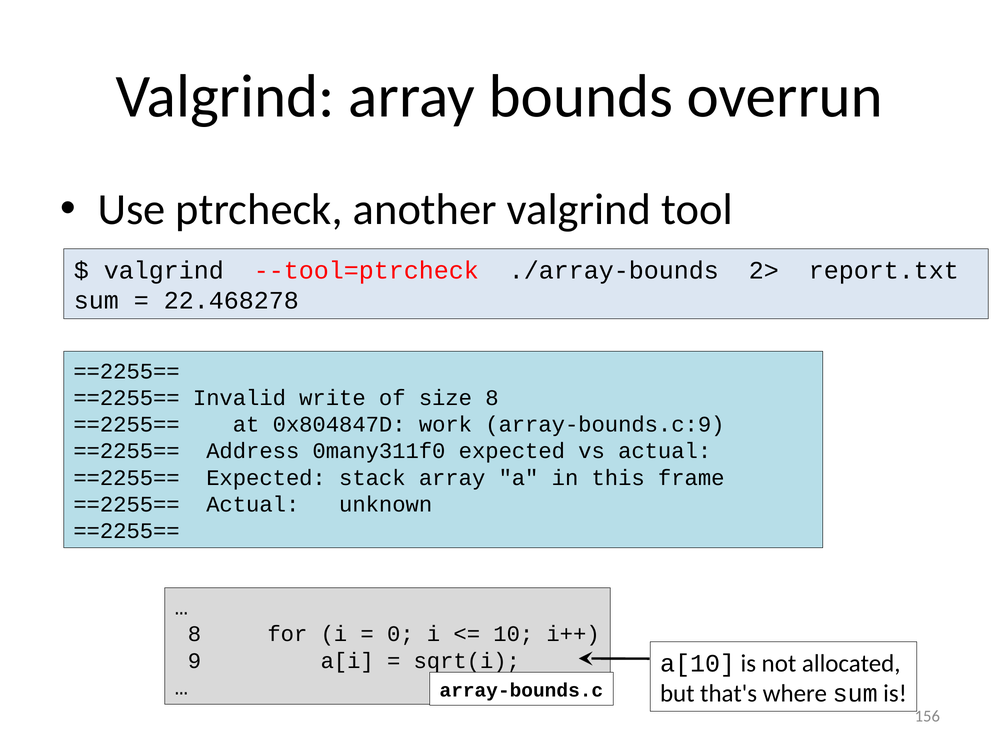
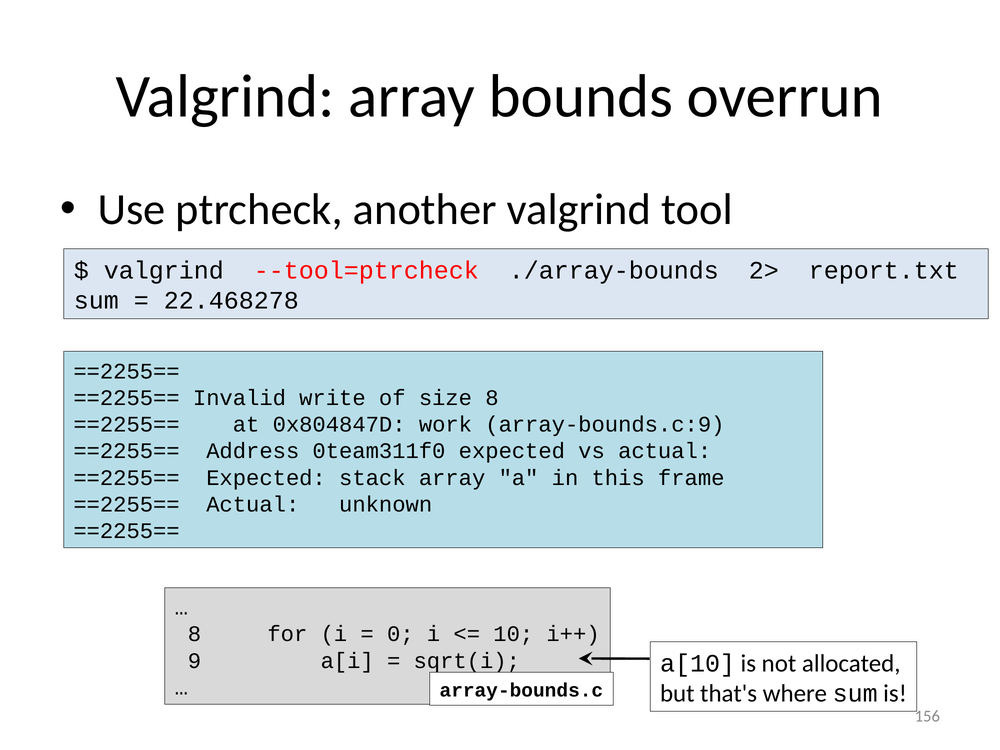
0many311f0: 0many311f0 -> 0team311f0
